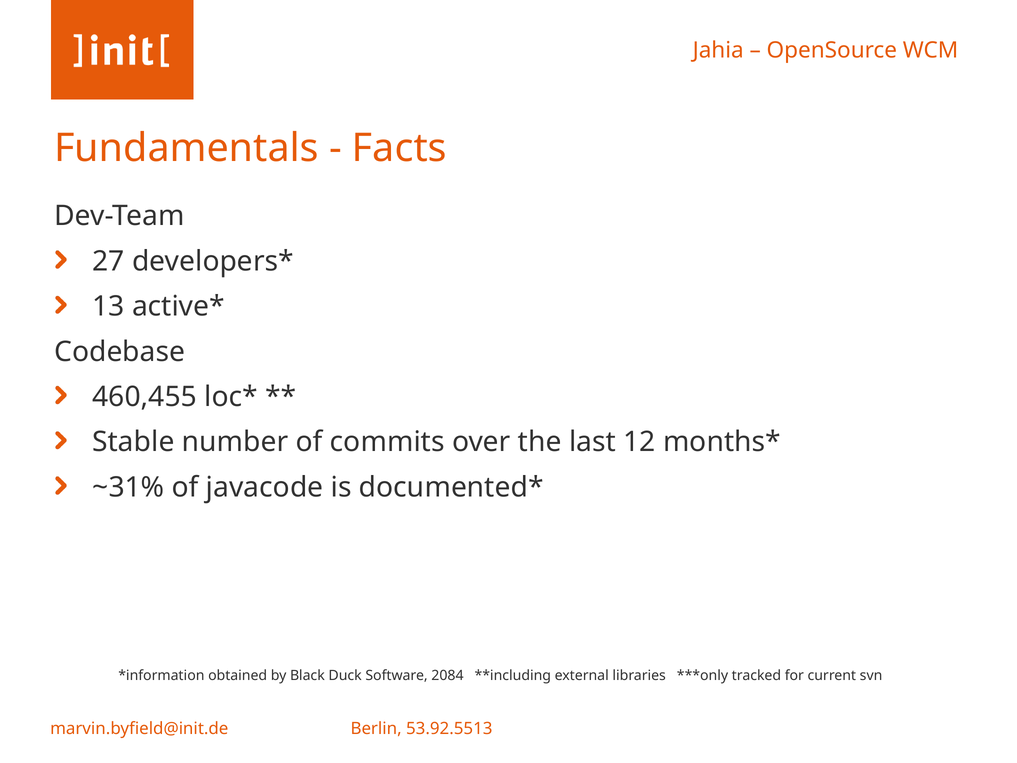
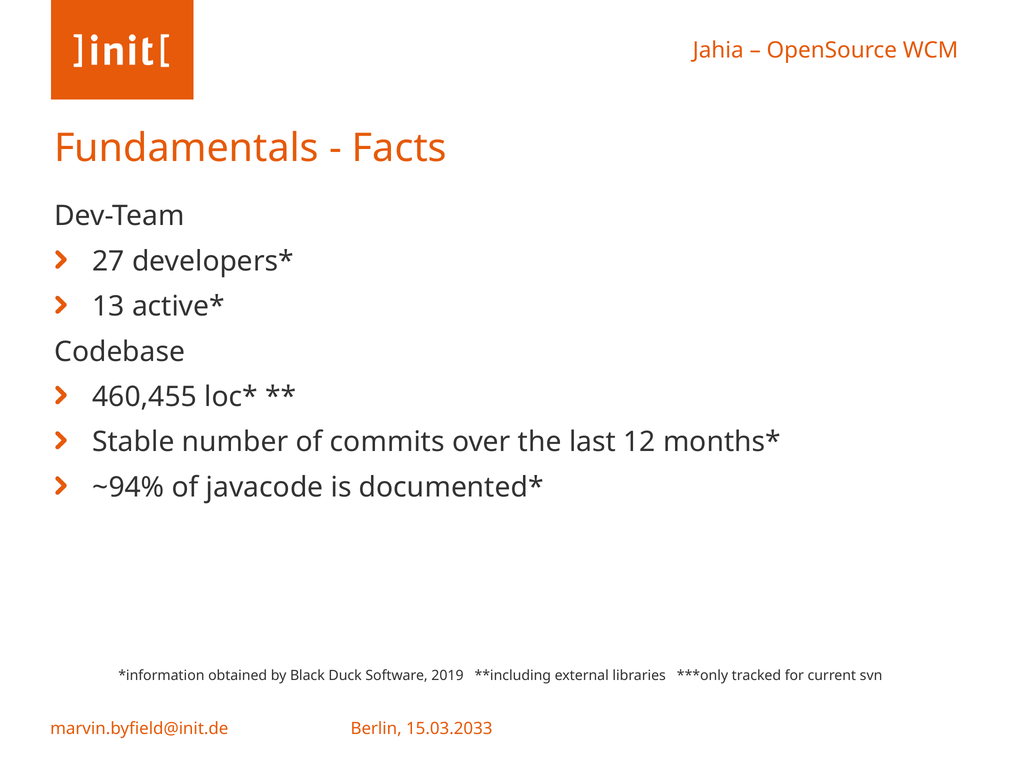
~31%: ~31% -> ~94%
2084: 2084 -> 2019
53.92.5513: 53.92.5513 -> 15.03.2033
